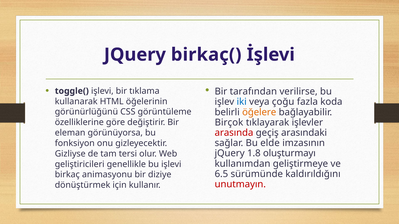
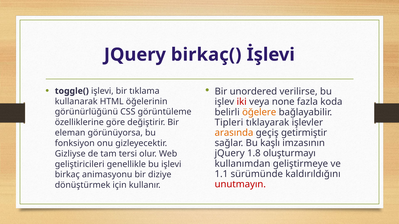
tarafından: tarafından -> unordered
iki colour: blue -> red
çoğu: çoğu -> none
Birçok: Birçok -> Tipleri
arasında colour: red -> orange
arasındaki: arasındaki -> getirmiştir
elde: elde -> kaşlı
6.5: 6.5 -> 1.1
